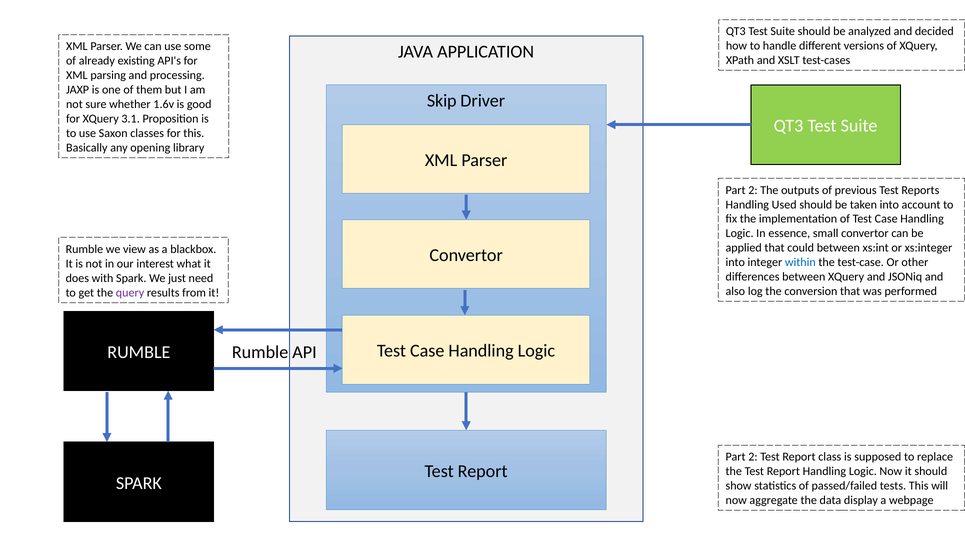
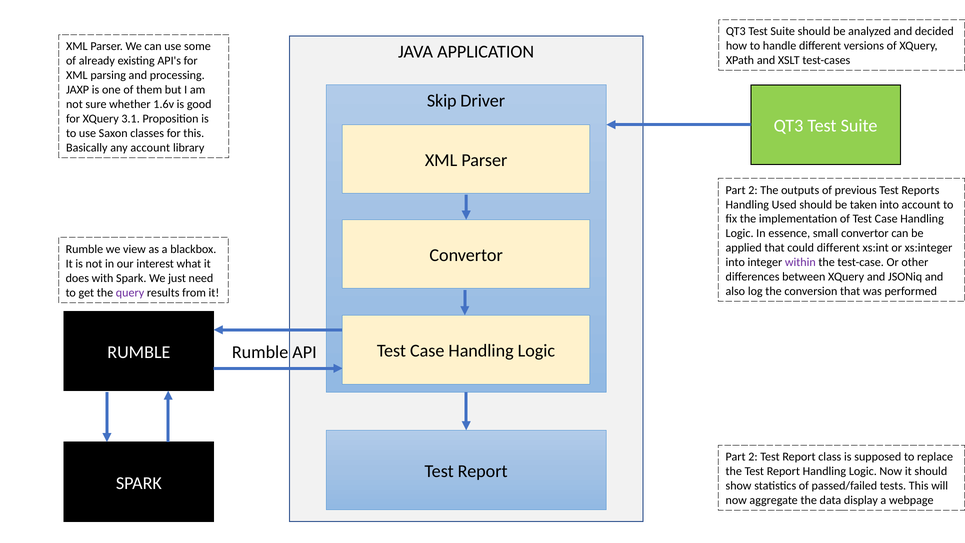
any opening: opening -> account
could between: between -> different
within colour: blue -> purple
